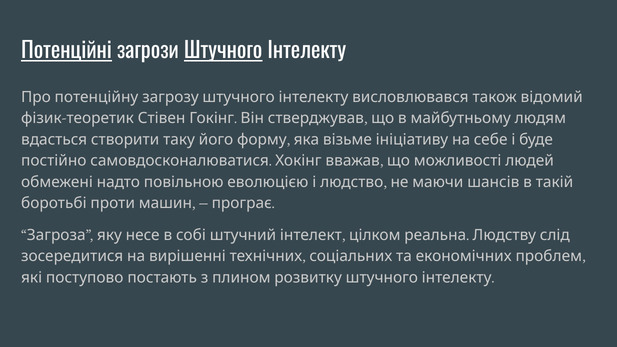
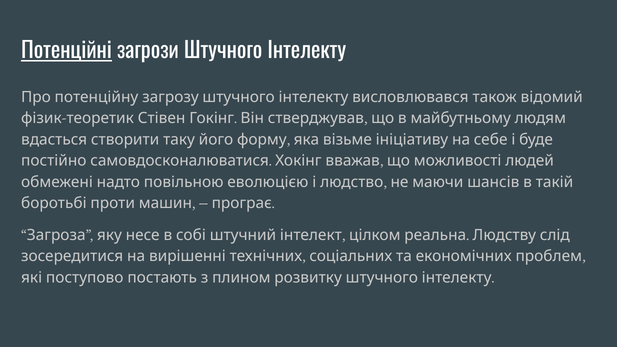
Штучного underline: present -> none
